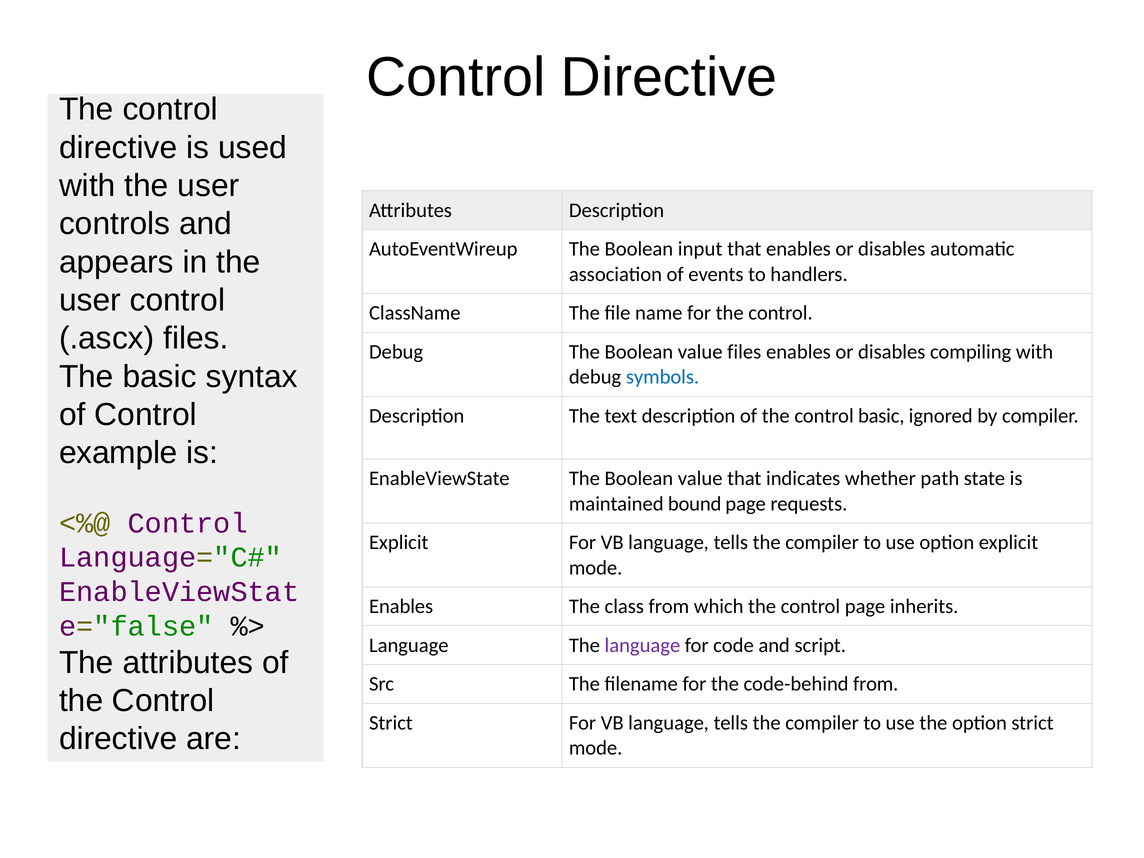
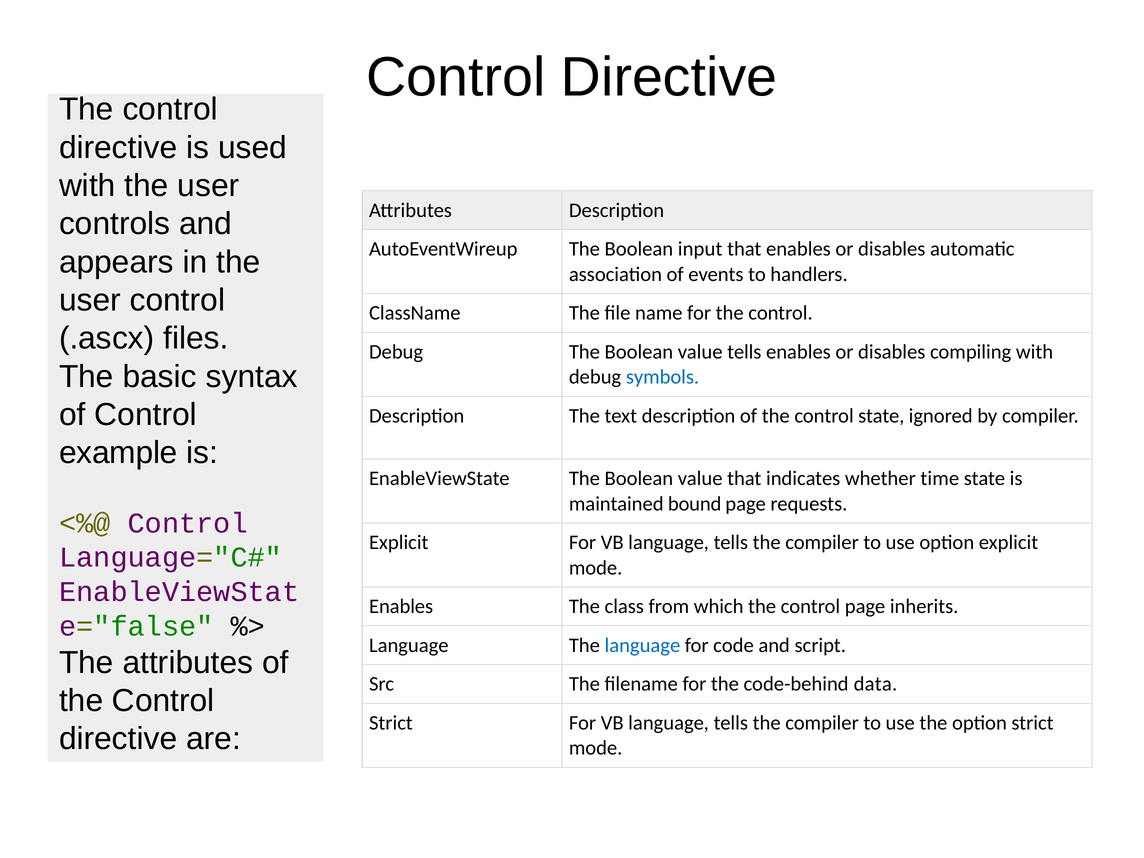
value files: files -> tells
control basic: basic -> state
path: path -> time
language at (642, 645) colour: purple -> blue
code-behind from: from -> data
